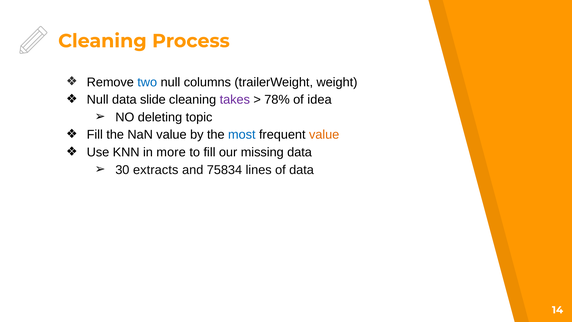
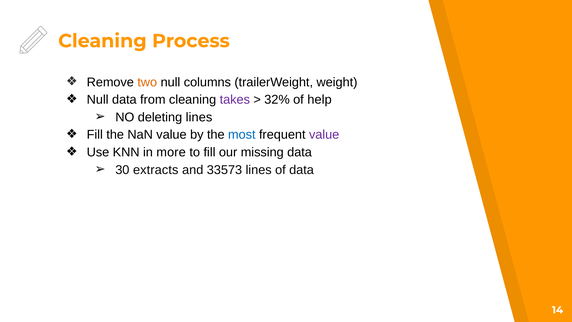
two colour: blue -> orange
slide: slide -> from
78%: 78% -> 32%
idea: idea -> help
deleting topic: topic -> lines
value at (324, 135) colour: orange -> purple
75834: 75834 -> 33573
